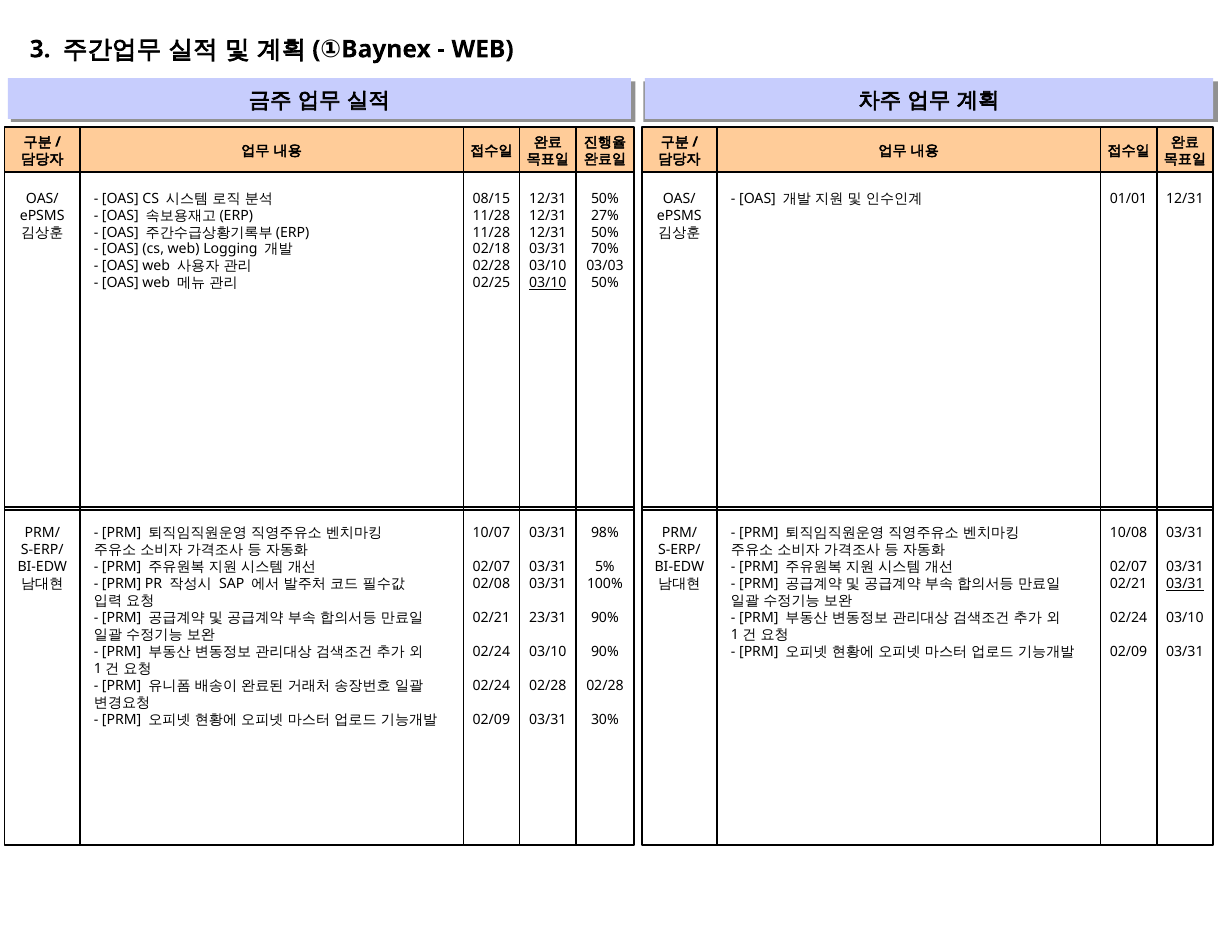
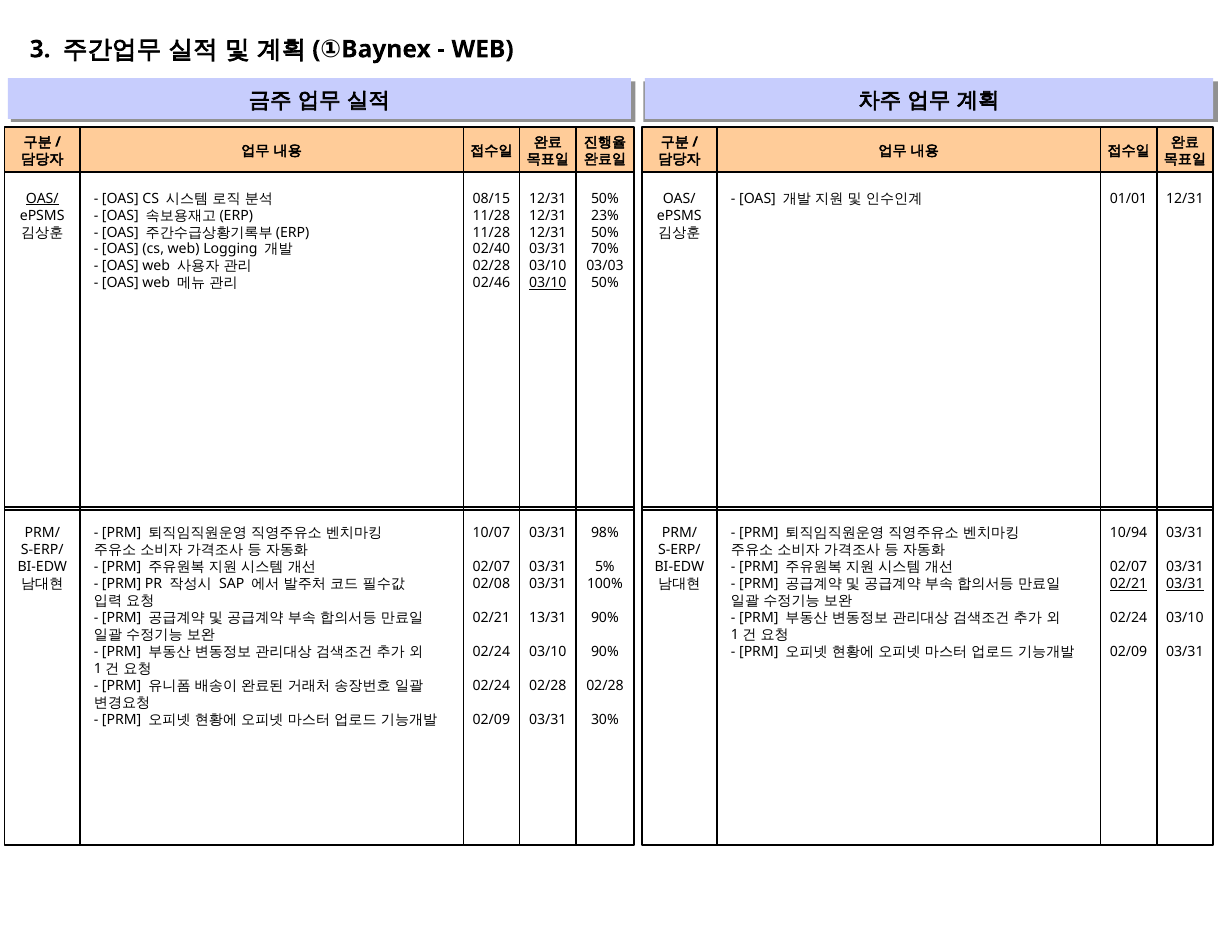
OAS/ at (42, 199) underline: none -> present
27%: 27% -> 23%
02/18: 02/18 -> 02/40
02/25: 02/25 -> 02/46
10/08: 10/08 -> 10/94
02/21 at (1129, 584) underline: none -> present
23/31: 23/31 -> 13/31
